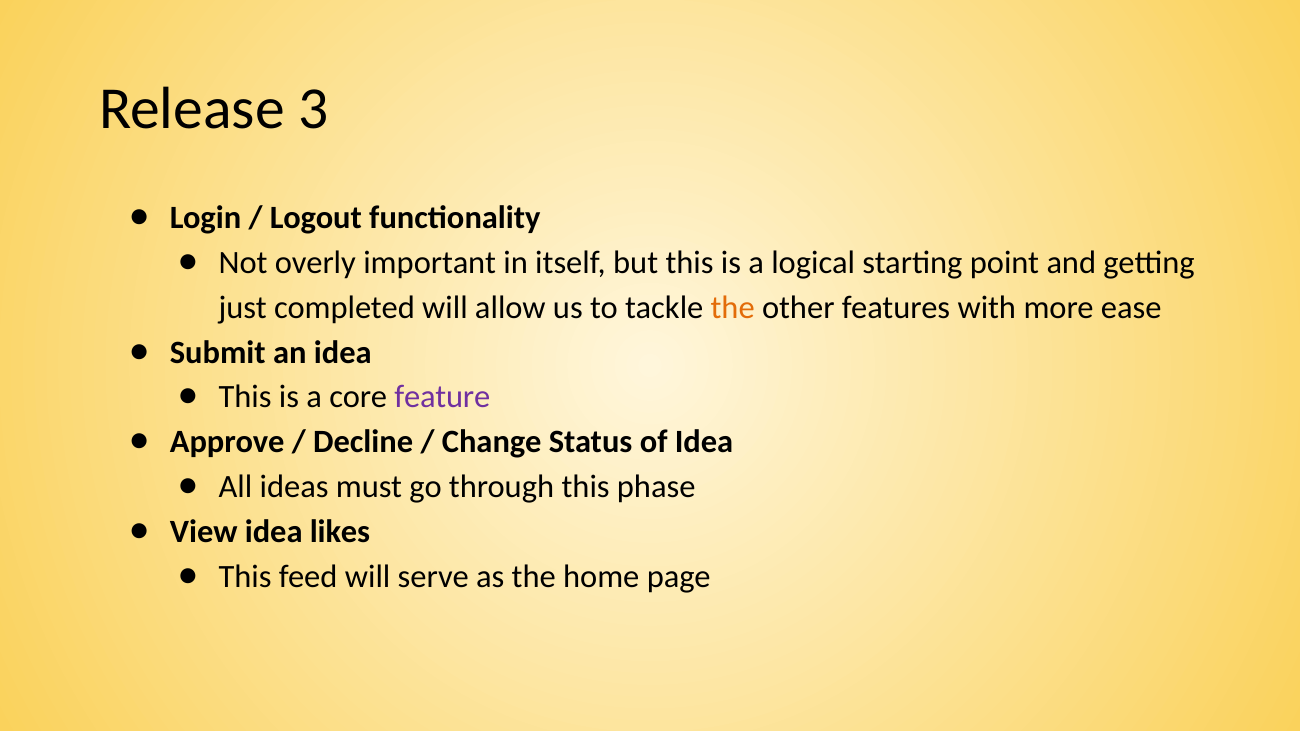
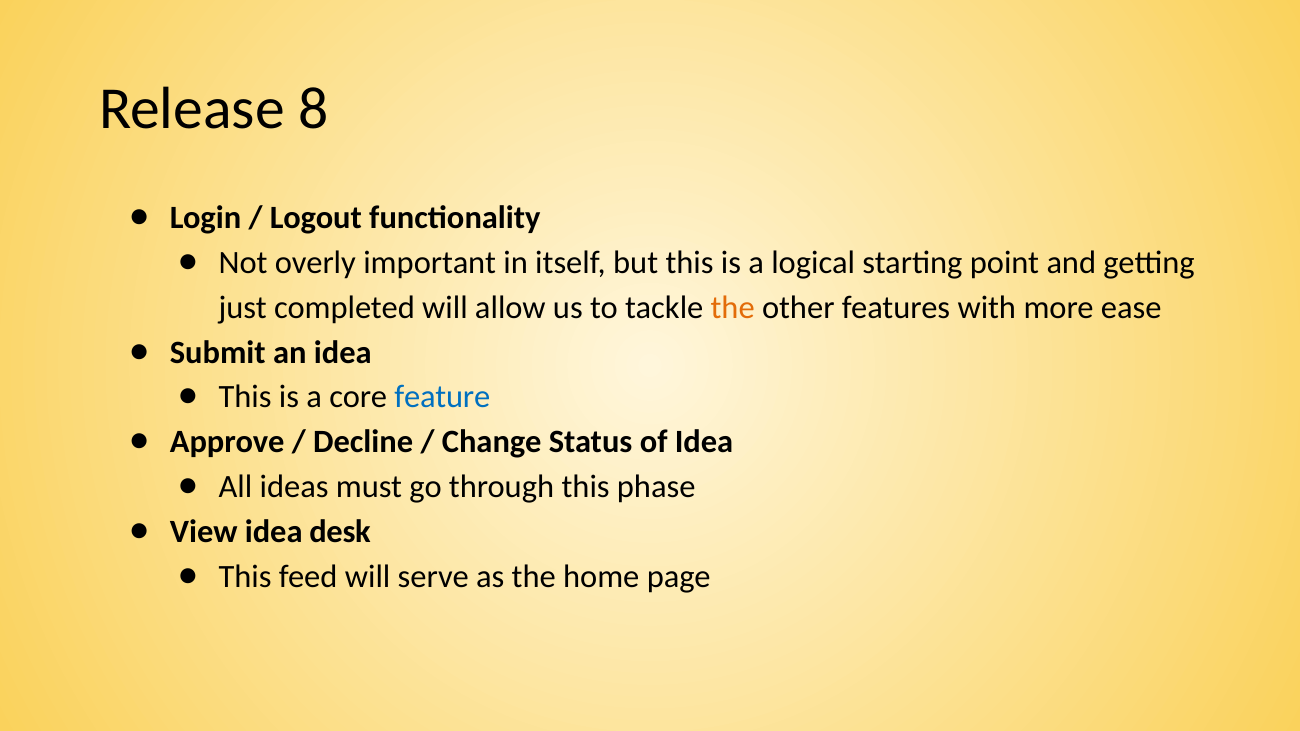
3: 3 -> 8
feature colour: purple -> blue
likes: likes -> desk
